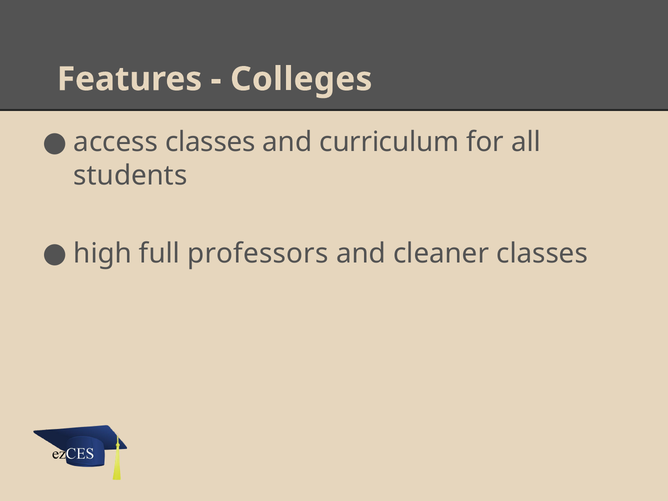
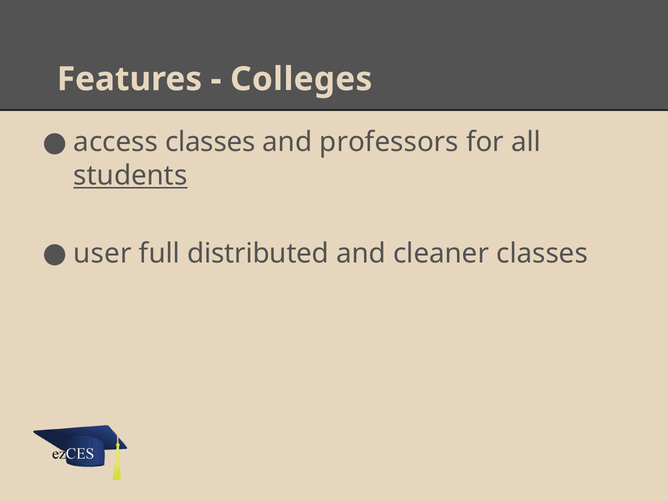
curriculum: curriculum -> professors
students underline: none -> present
high: high -> user
professors: professors -> distributed
